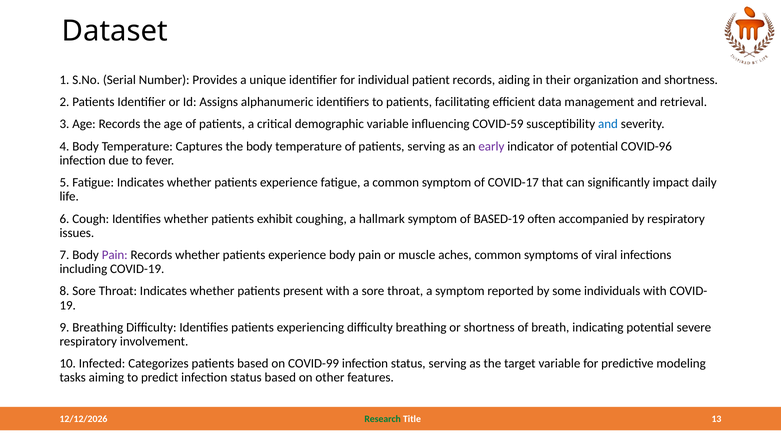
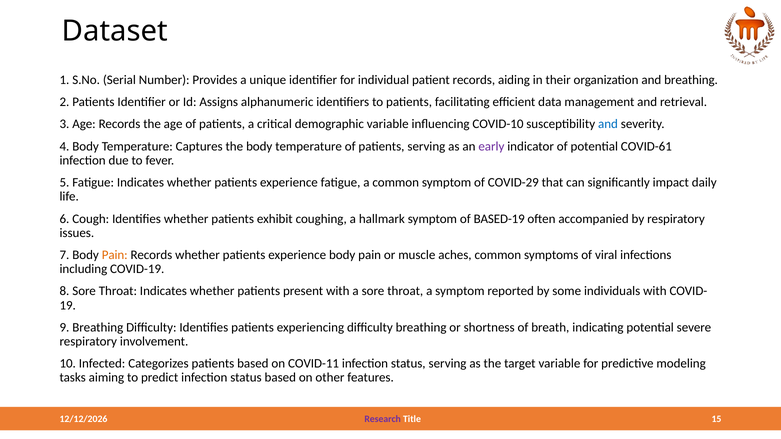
and shortness: shortness -> breathing
COVID-59: COVID-59 -> COVID-10
COVID-96: COVID-96 -> COVID-61
COVID-17: COVID-17 -> COVID-29
Pain at (115, 255) colour: purple -> orange
COVID-99: COVID-99 -> COVID-11
Research colour: green -> purple
13: 13 -> 15
